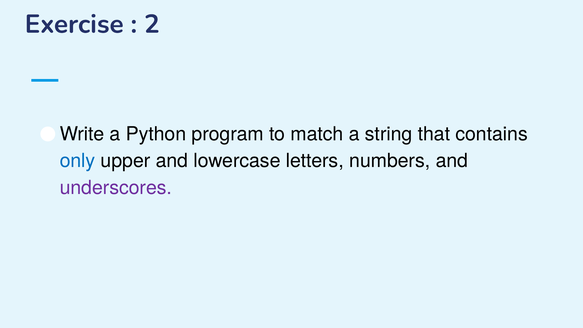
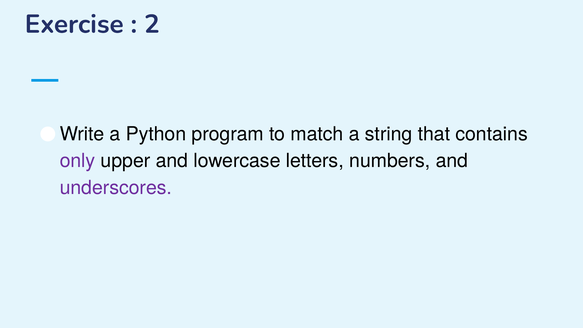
only colour: blue -> purple
